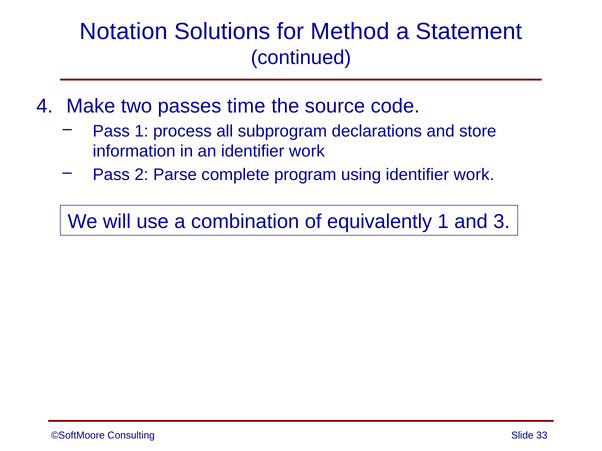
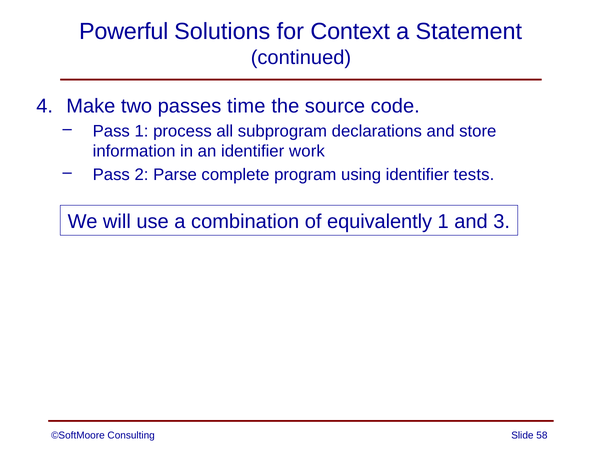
Notation: Notation -> Powerful
Method: Method -> Context
using identifier work: work -> tests
33: 33 -> 58
